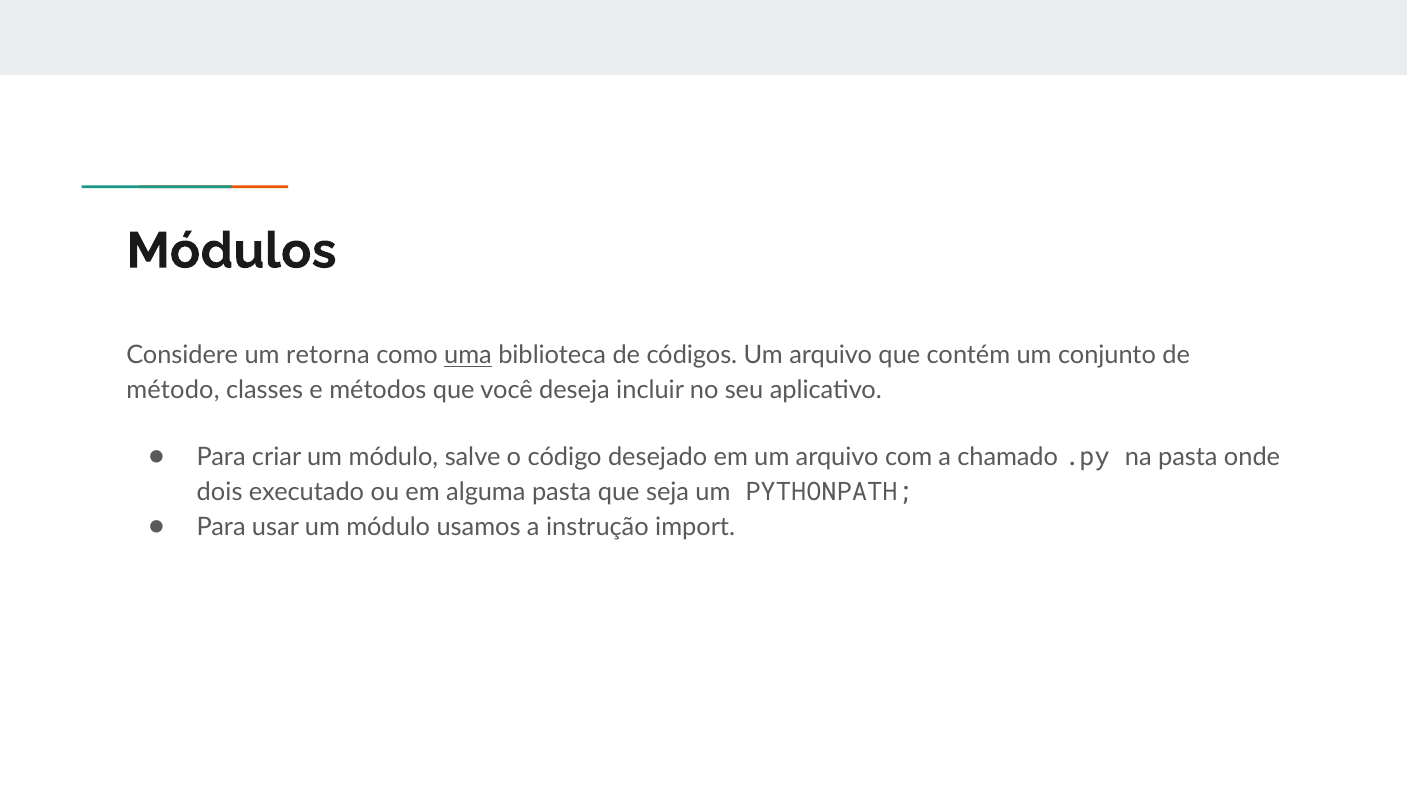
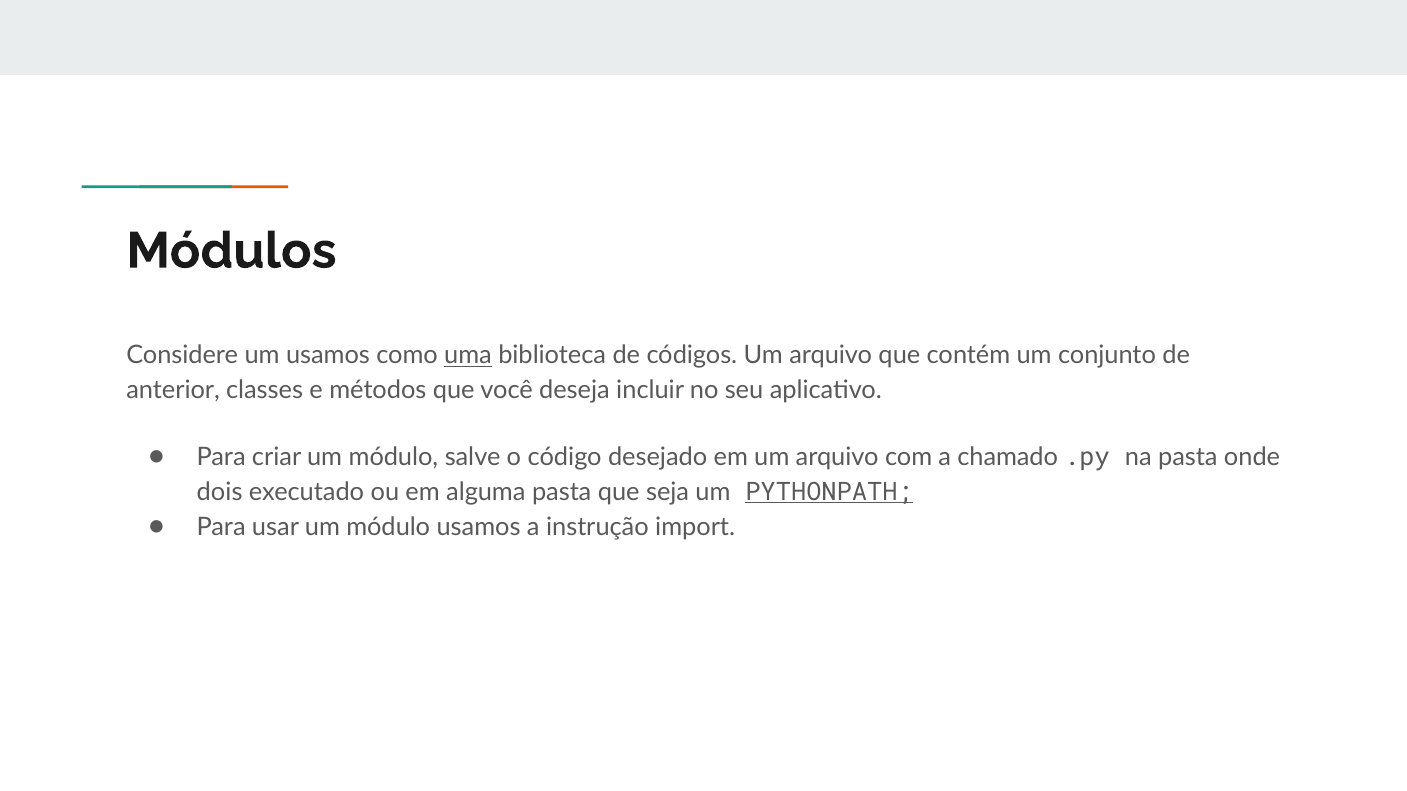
um retorna: retorna -> usamos
método: método -> anterior
PYTHONPATH underline: none -> present
